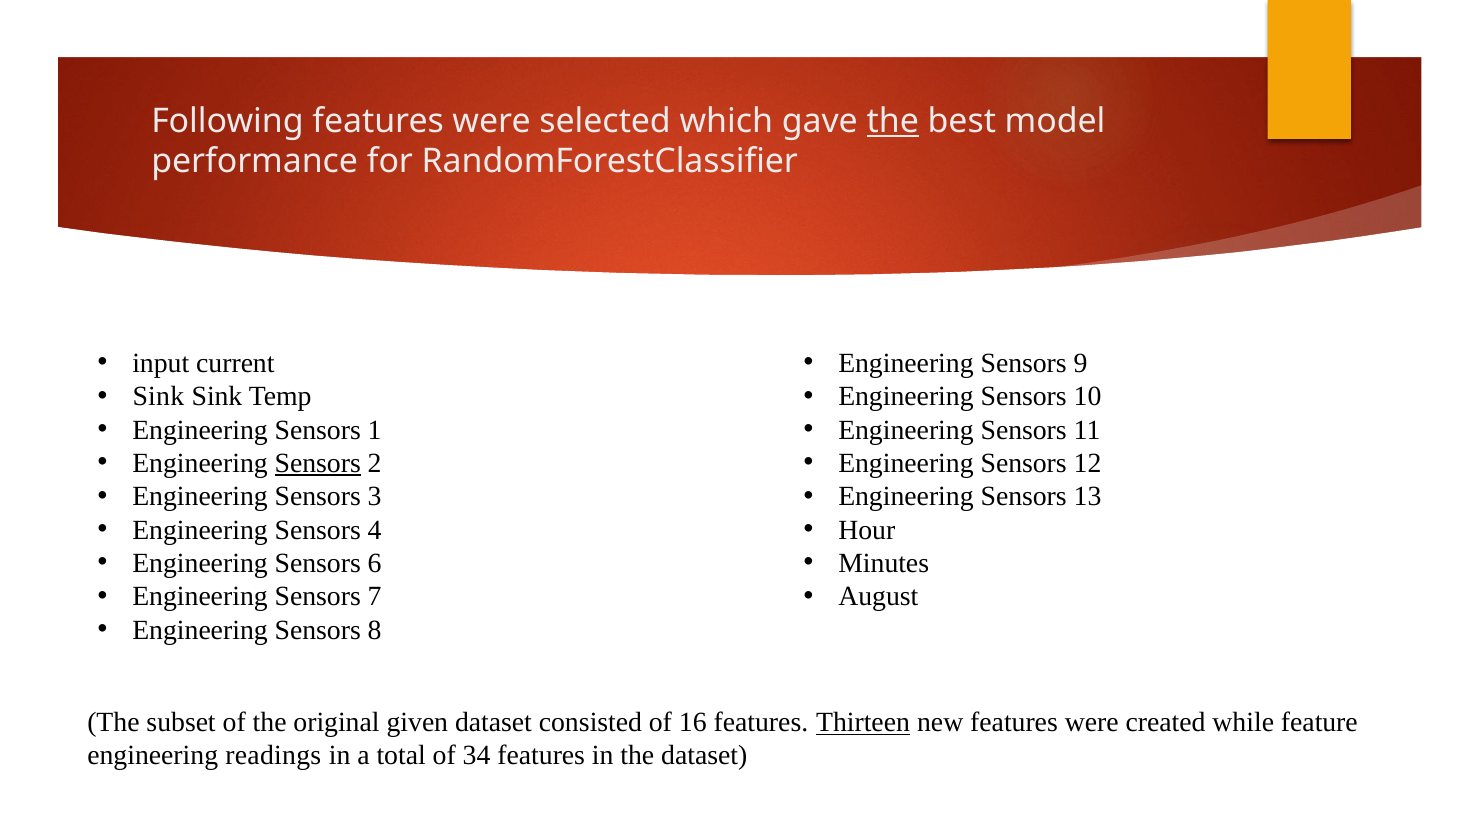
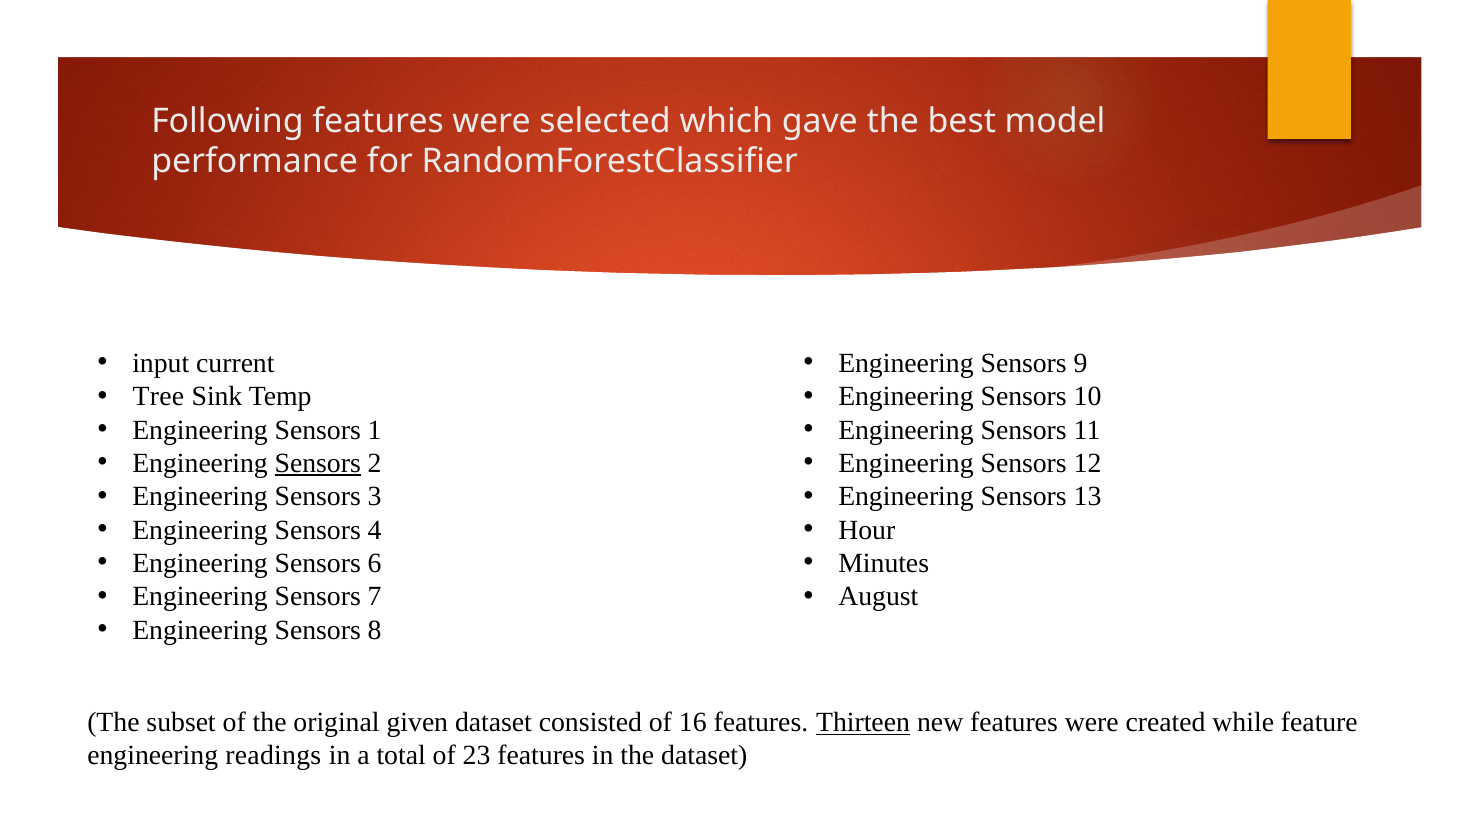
the at (893, 121) underline: present -> none
Sink at (158, 396): Sink -> Tree
34: 34 -> 23
